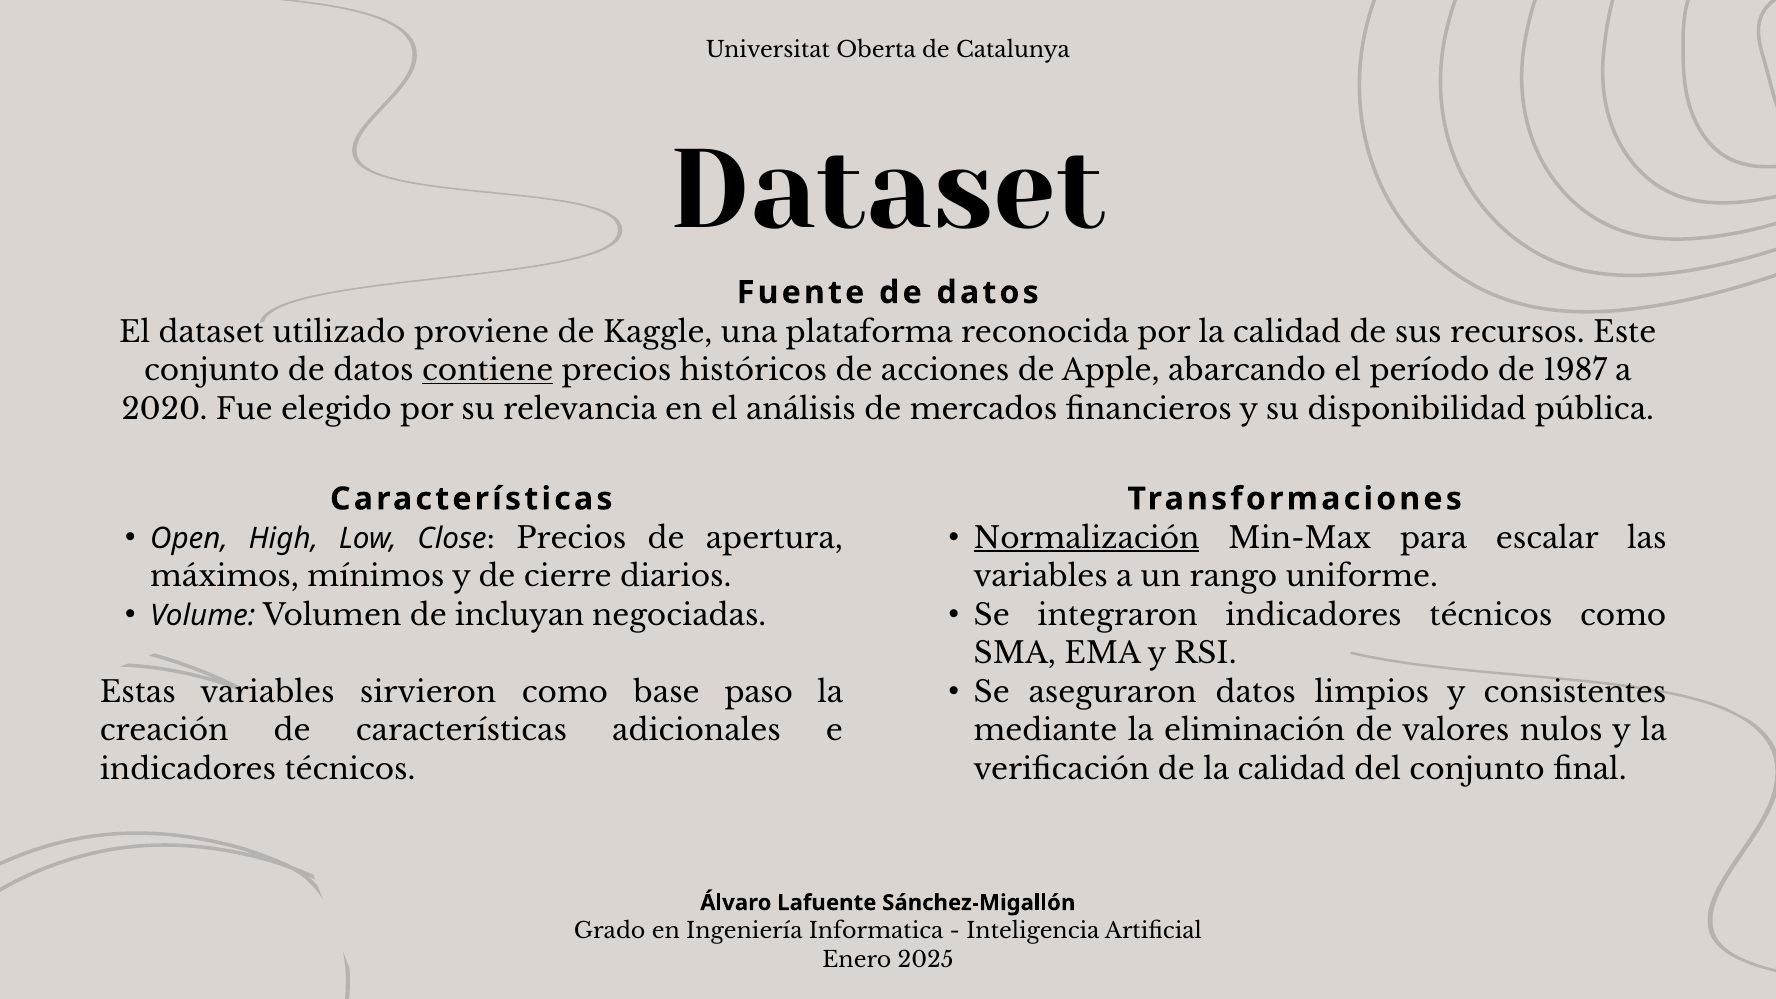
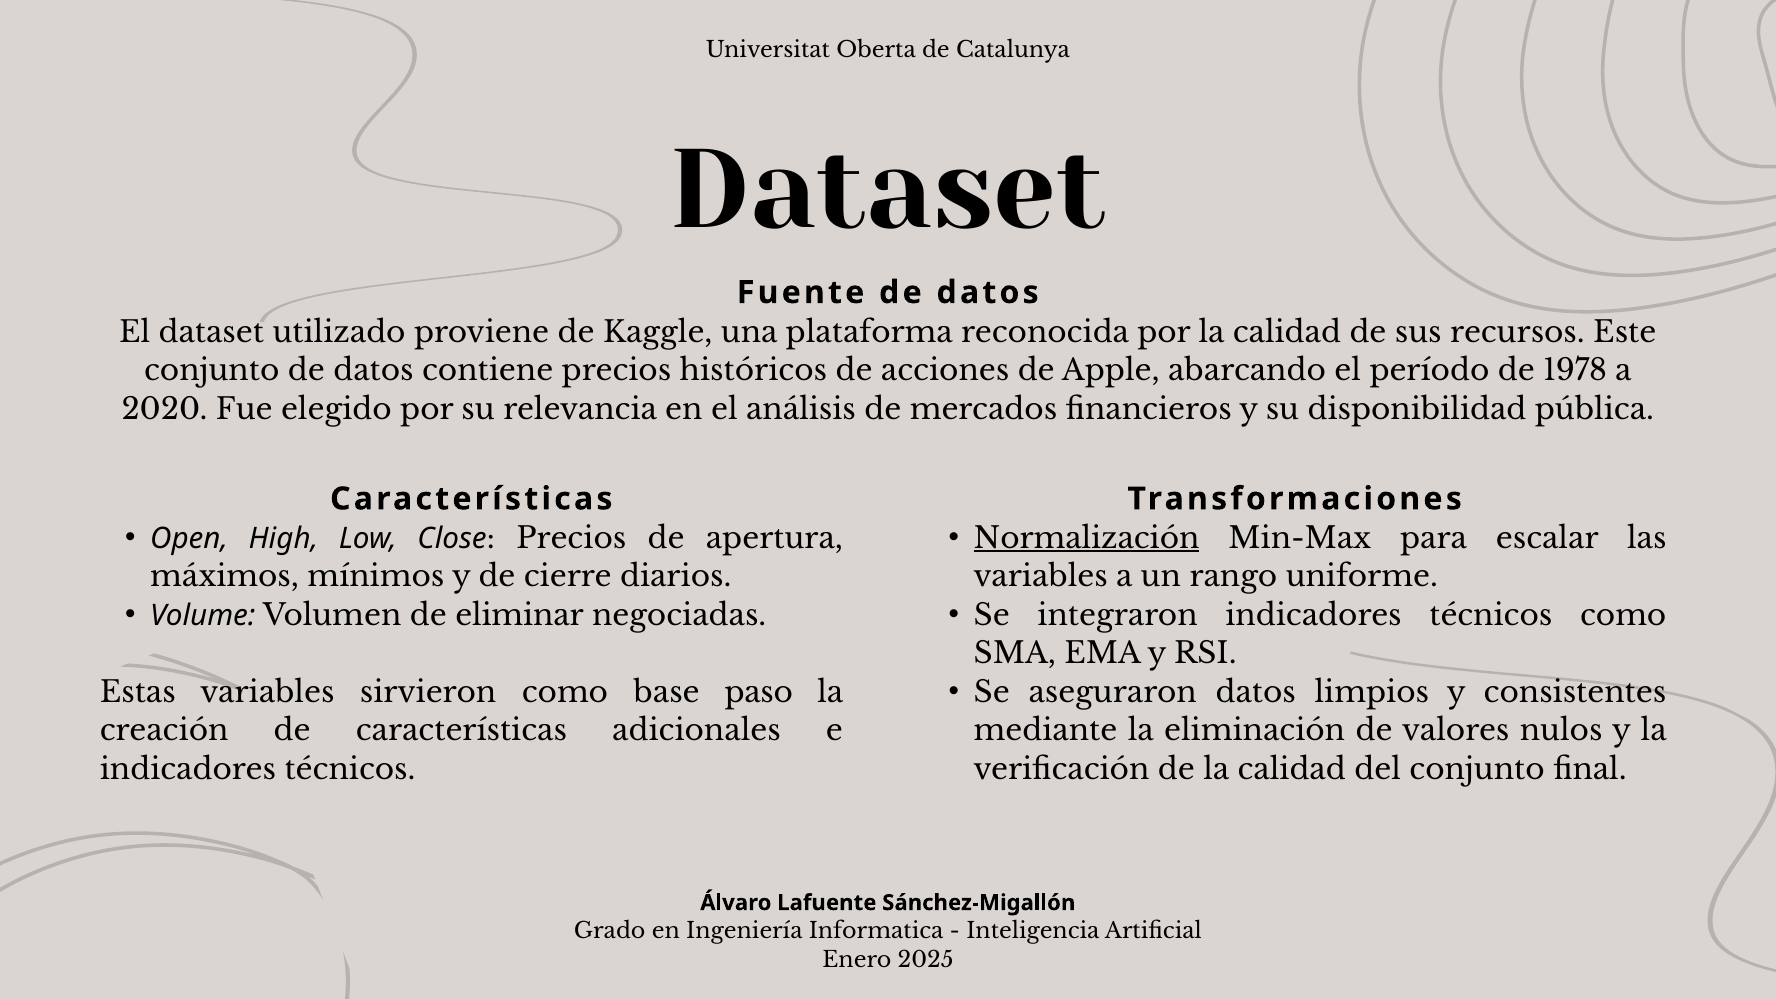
contiene underline: present -> none
1987: 1987 -> 1978
incluyan: incluyan -> eliminar
